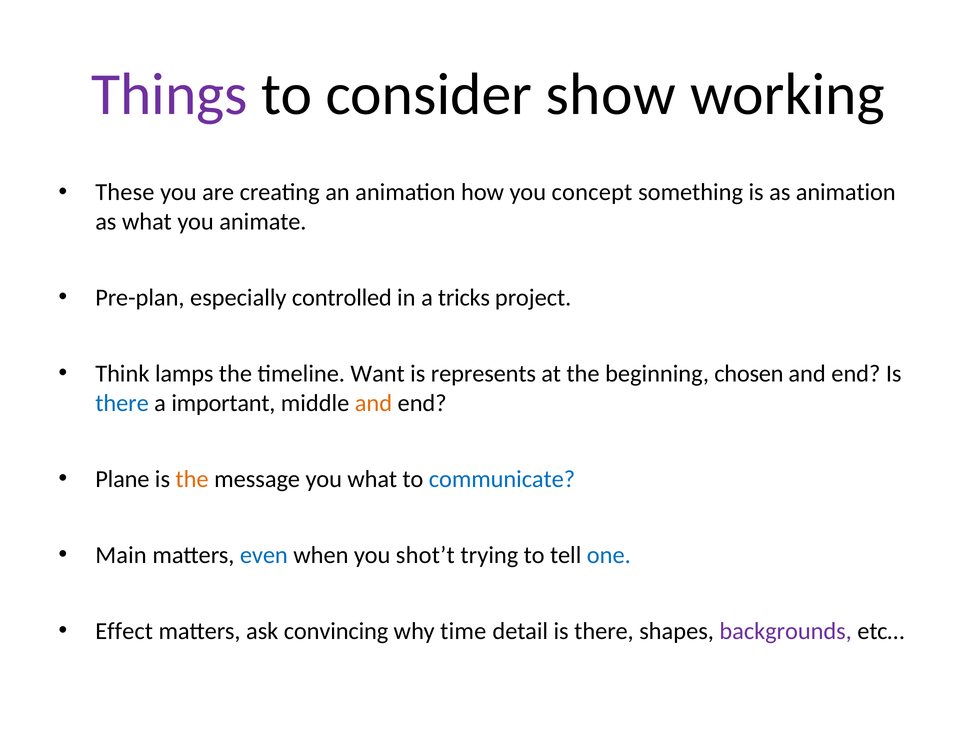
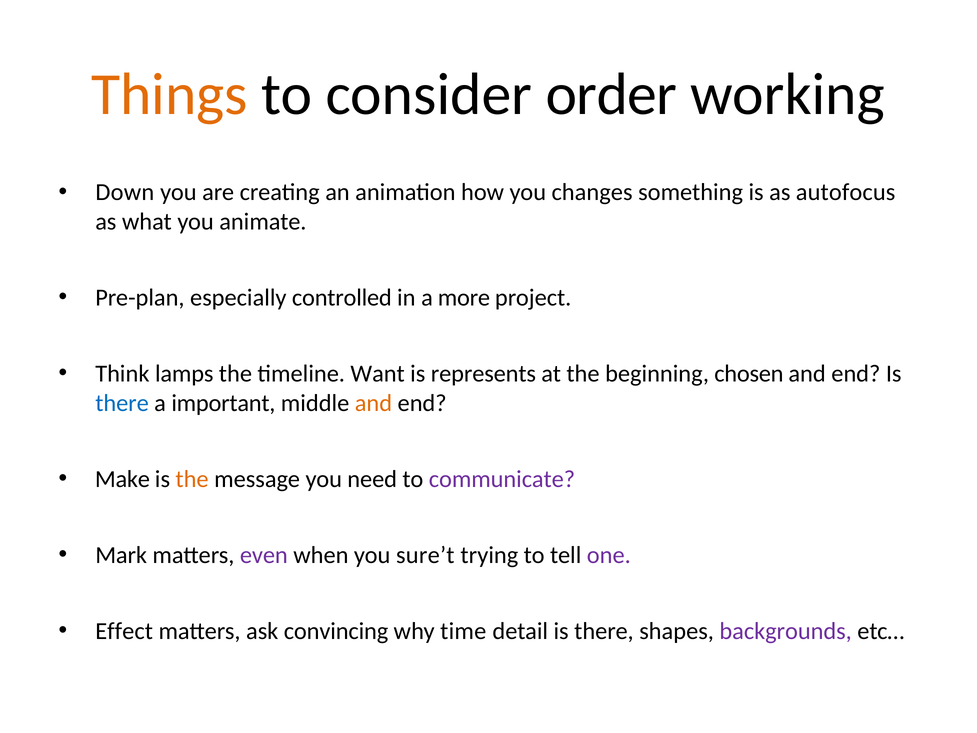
Things colour: purple -> orange
show: show -> order
These: These -> Down
concept: concept -> changes
as animation: animation -> autofocus
tricks: tricks -> more
Plane: Plane -> Make
you what: what -> need
communicate colour: blue -> purple
Main: Main -> Mark
even colour: blue -> purple
shot’t: shot’t -> sure’t
one colour: blue -> purple
